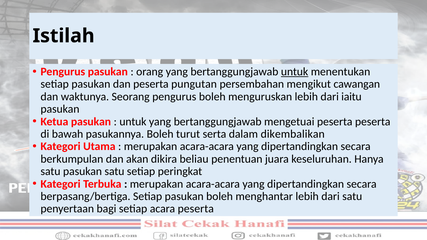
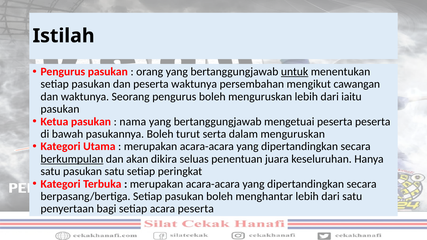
peserta pungutan: pungutan -> waktunya
untuk at (133, 122): untuk -> nama
dalam dikembalikan: dikembalikan -> menguruskan
berkumpulan underline: none -> present
beliau: beliau -> seluas
